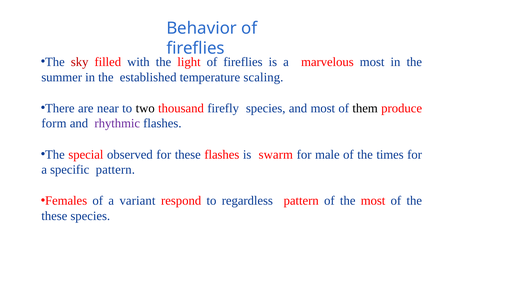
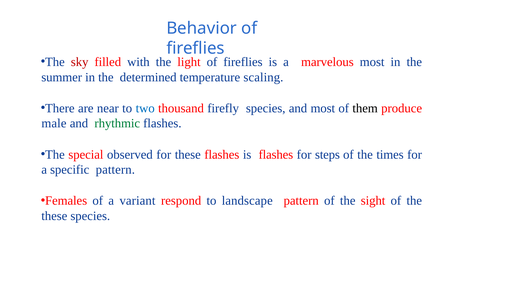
established: established -> determined
two colour: black -> blue
form: form -> male
rhythmic colour: purple -> green
is swarm: swarm -> flashes
male: male -> steps
regardless: regardless -> landscape
the most: most -> sight
